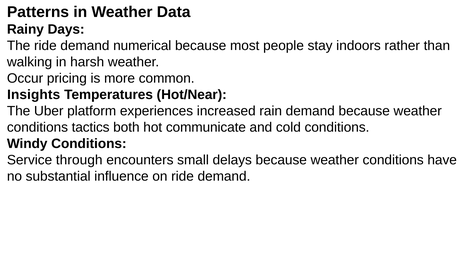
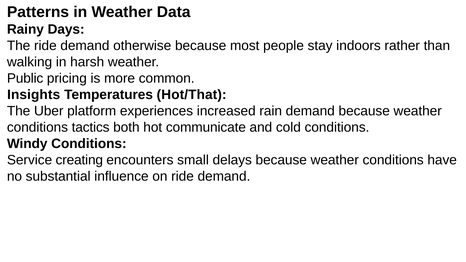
numerical: numerical -> otherwise
Occur: Occur -> Public
Hot/Near: Hot/Near -> Hot/That
through: through -> creating
